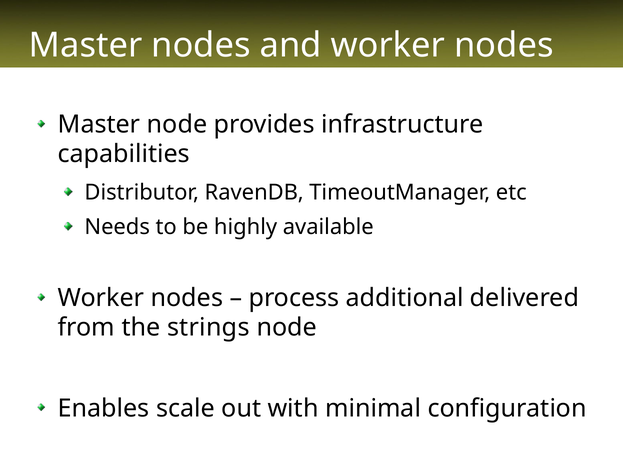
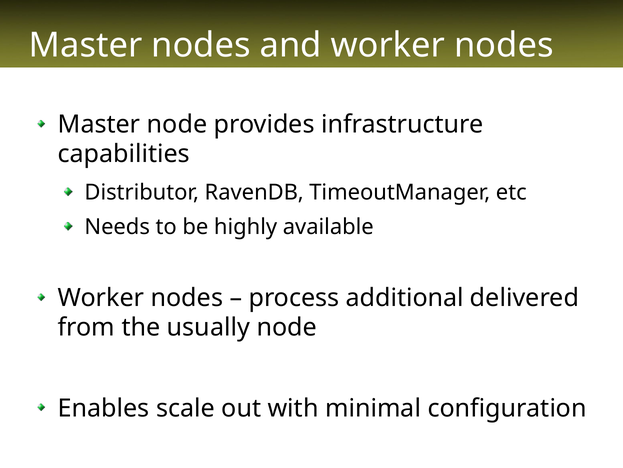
strings: strings -> usually
